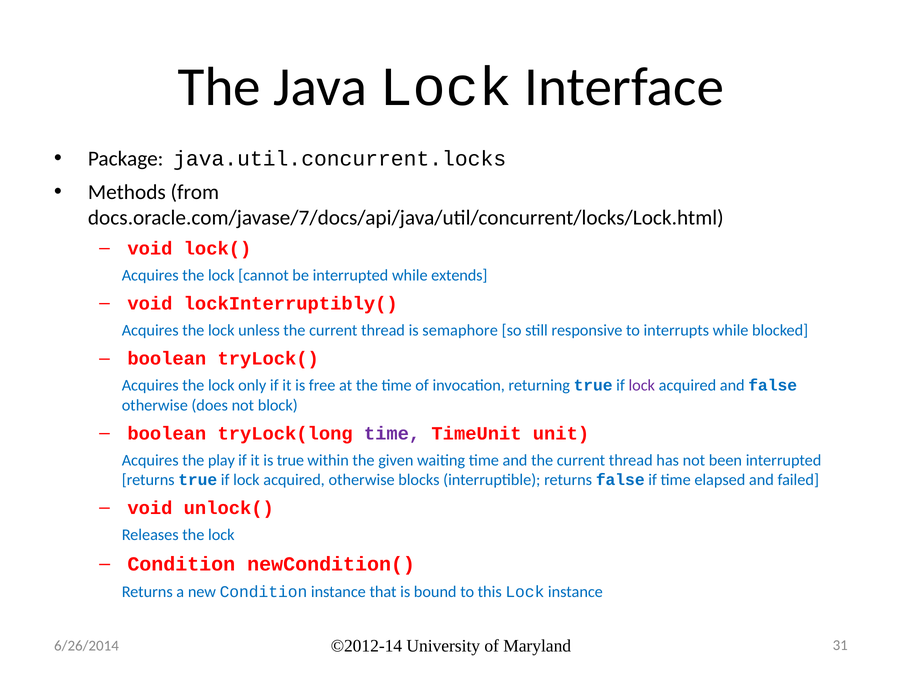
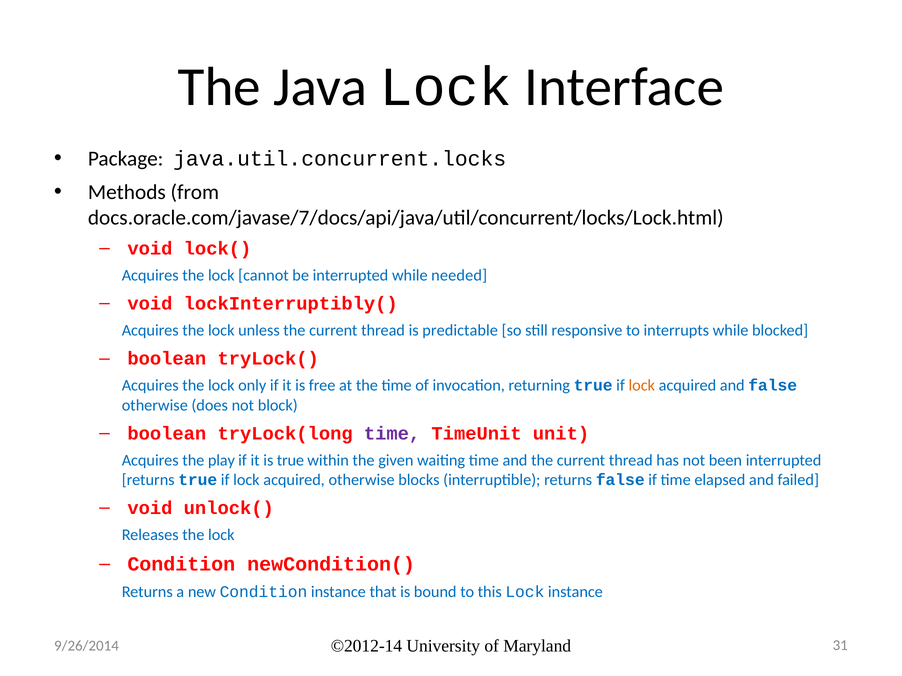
extends: extends -> needed
semaphore: semaphore -> predictable
lock at (642, 386) colour: purple -> orange
6/26/2014: 6/26/2014 -> 9/26/2014
